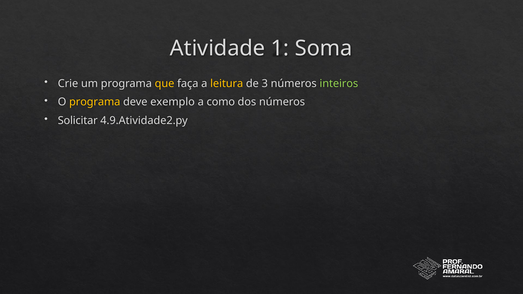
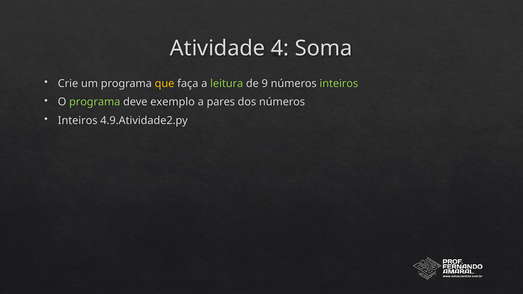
1: 1 -> 4
leitura colour: yellow -> light green
3: 3 -> 9
programa at (95, 102) colour: yellow -> light green
como: como -> pares
Solicitar at (78, 121): Solicitar -> Inteiros
